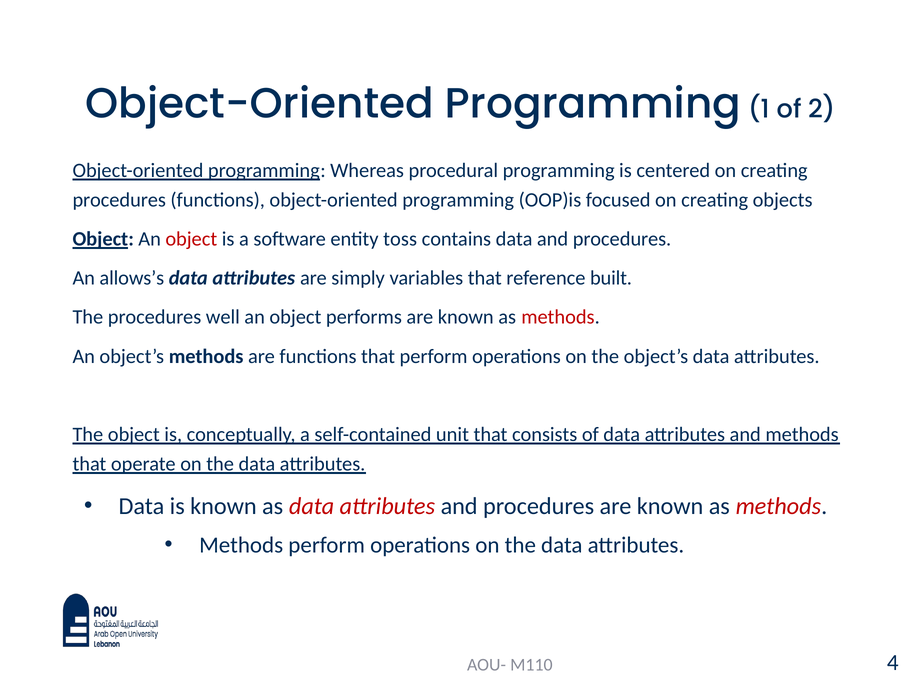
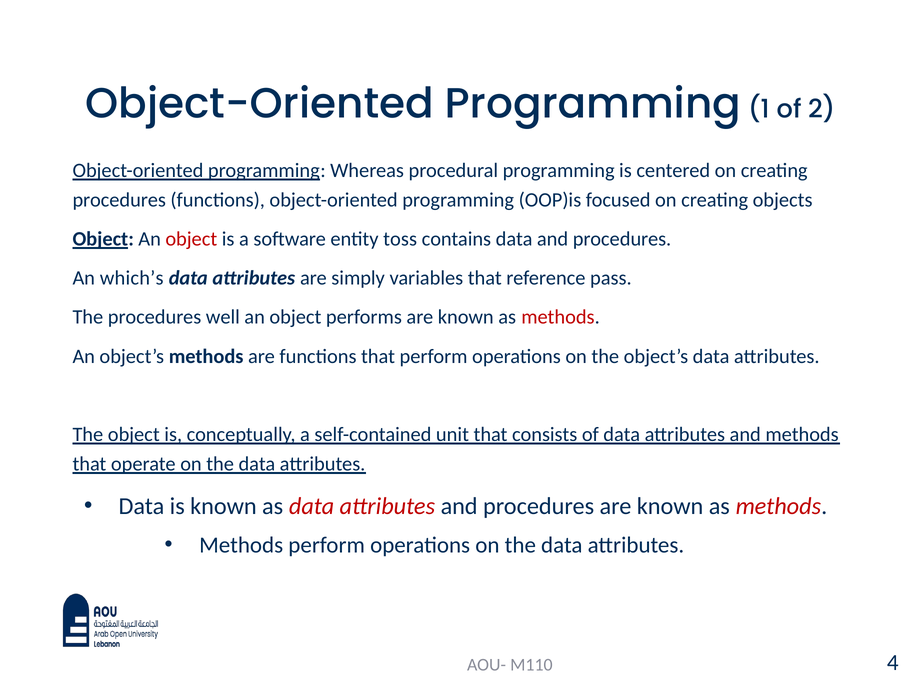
allows’s: allows’s -> which’s
built: built -> pass
